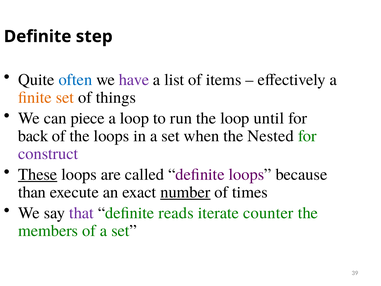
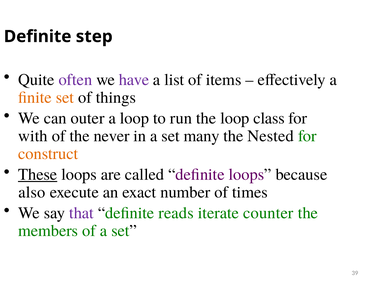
often colour: blue -> purple
piece: piece -> outer
until: until -> class
back: back -> with
the loops: loops -> never
when: when -> many
construct colour: purple -> orange
than: than -> also
number underline: present -> none
